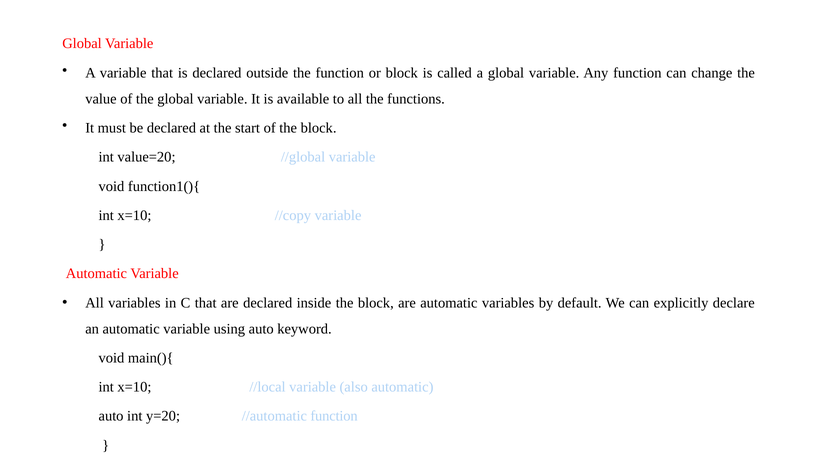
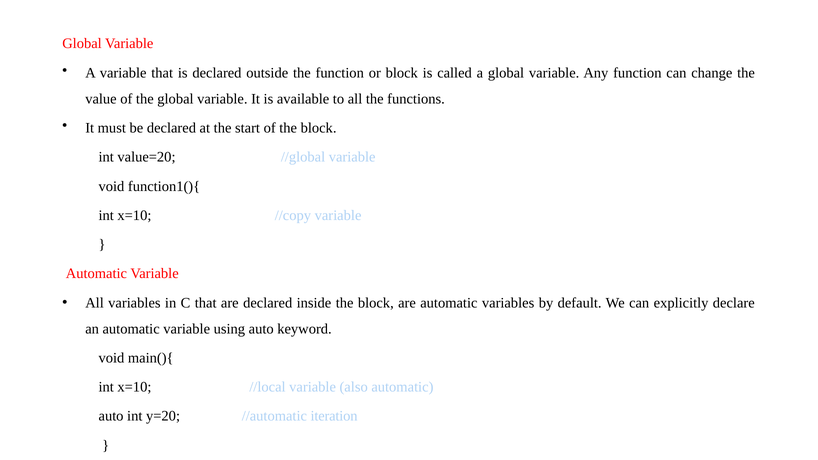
//automatic function: function -> iteration
